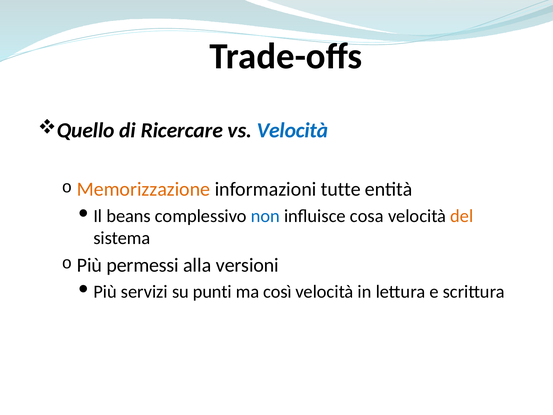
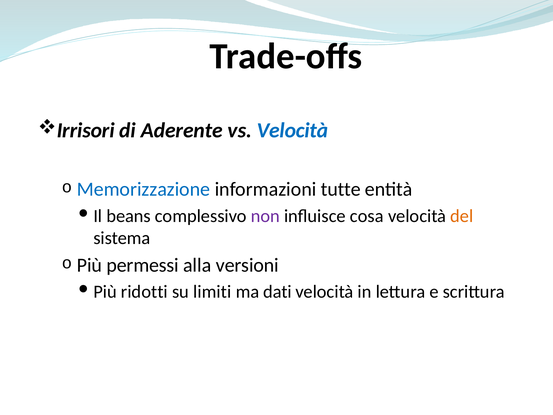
Quello: Quello -> Irrisori
Ricercare: Ricercare -> Aderente
Memorizzazione colour: orange -> blue
non colour: blue -> purple
servizi: servizi -> ridotti
punti: punti -> limiti
così: così -> dati
